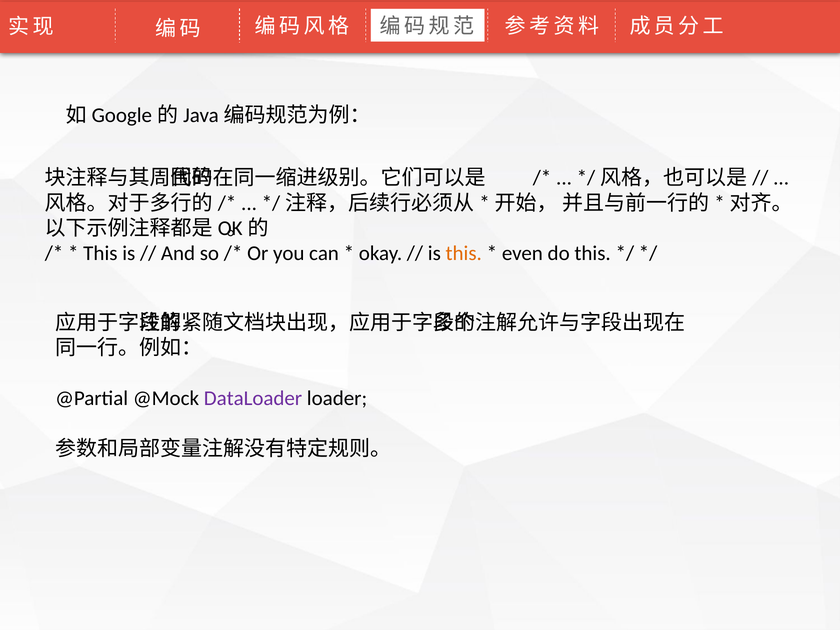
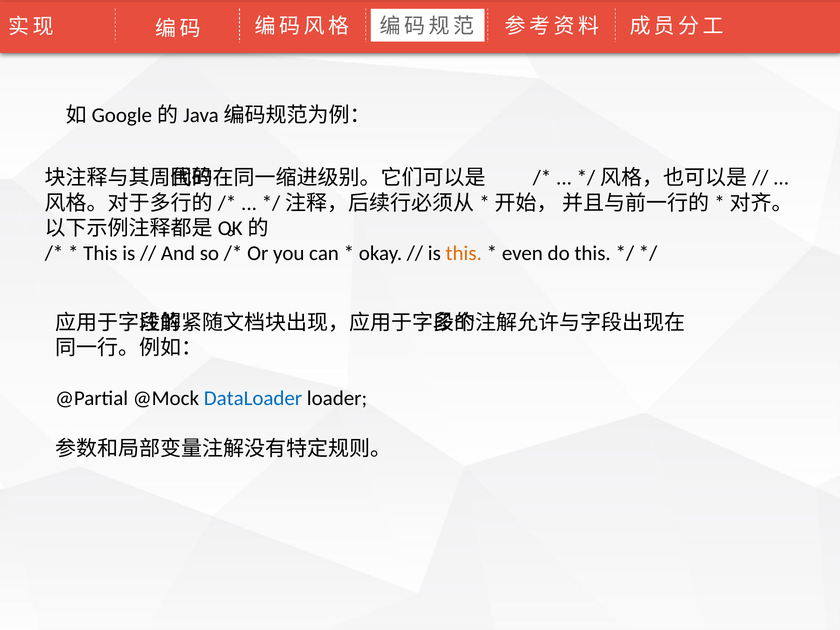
DataLoader colour: purple -> blue
